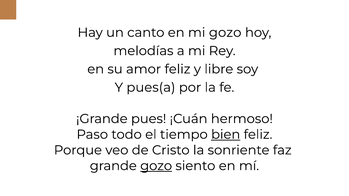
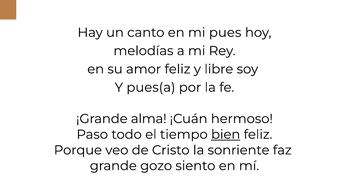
mi gozo: gozo -> pues
pues: pues -> alma
gozo at (156, 166) underline: present -> none
